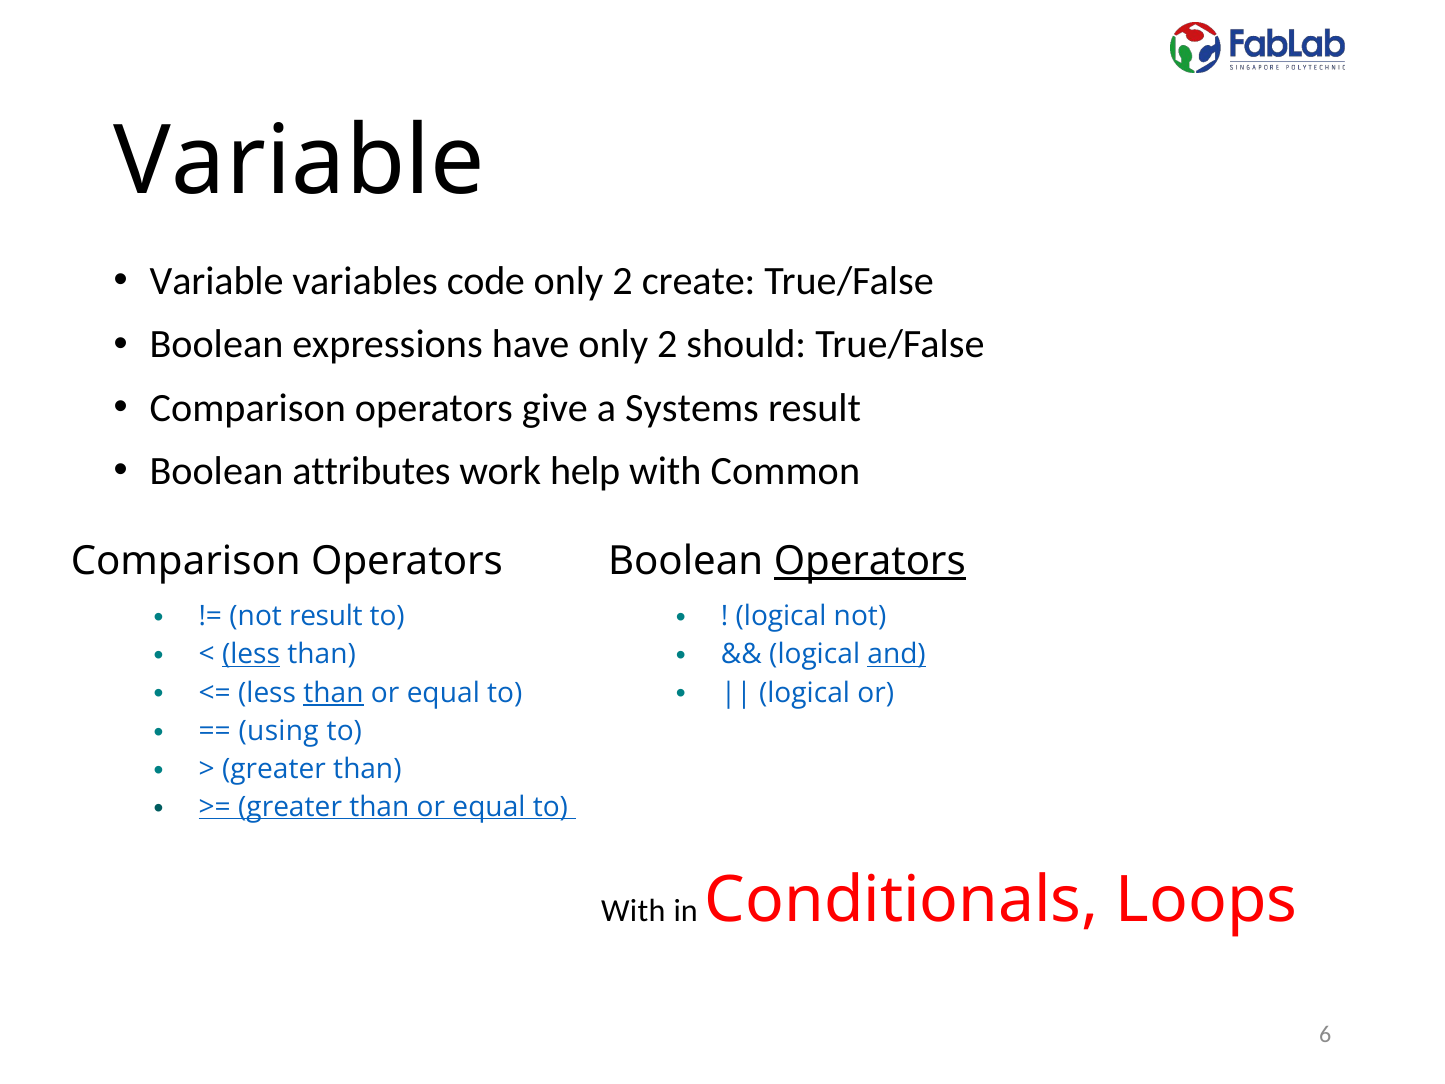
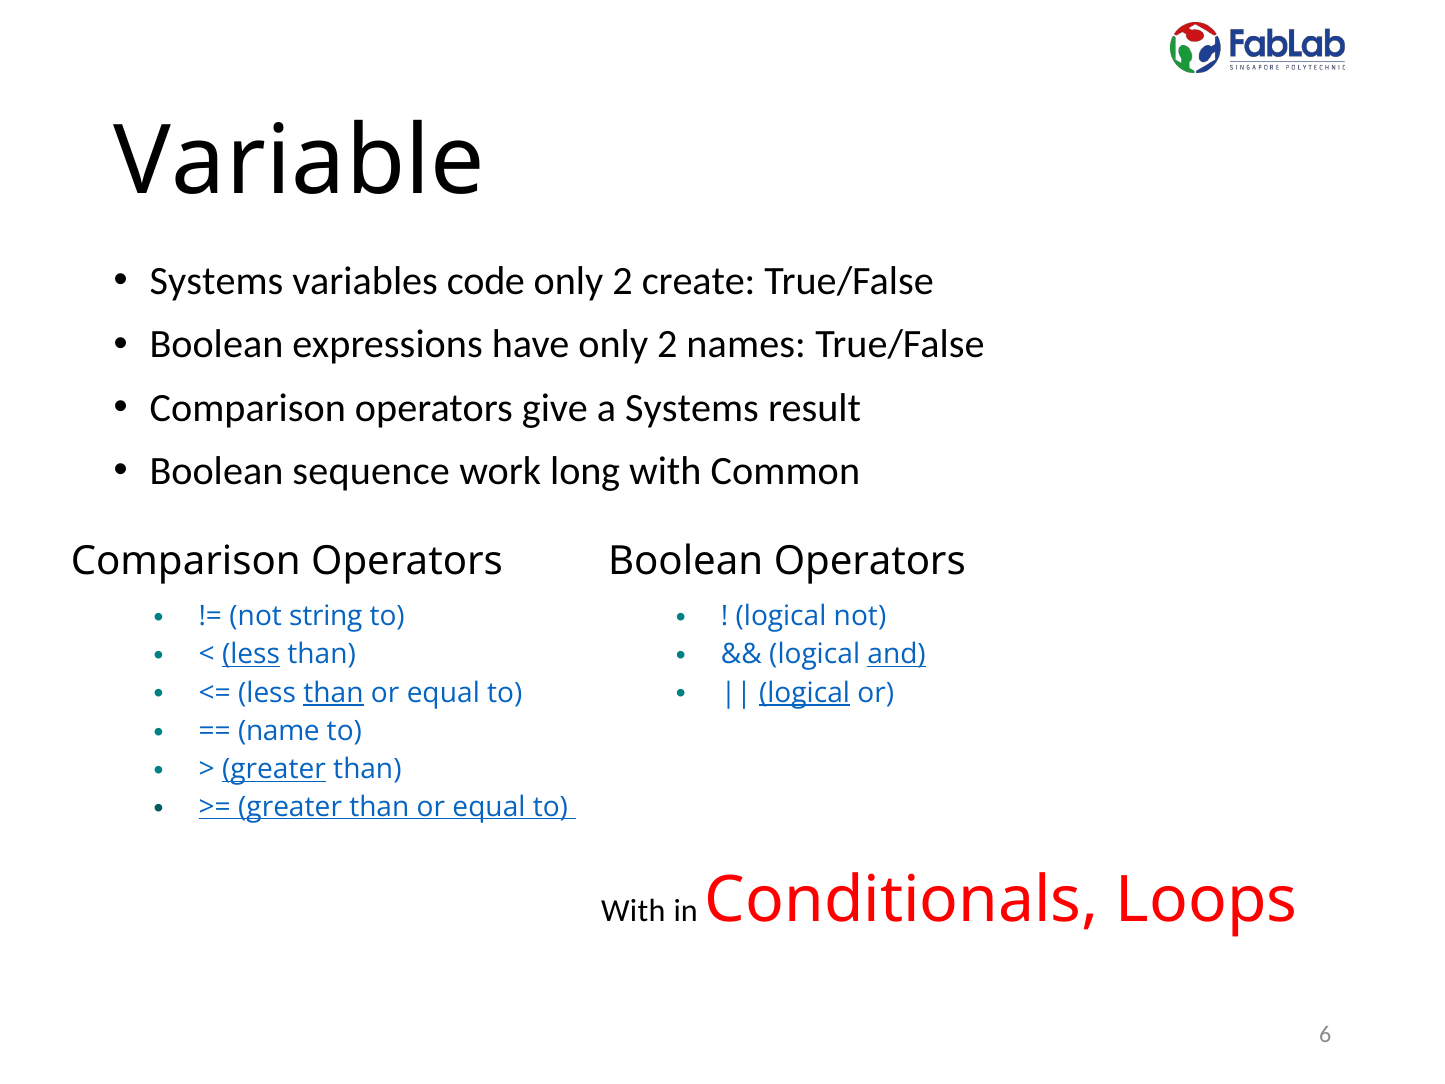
Variable at (217, 281): Variable -> Systems
should: should -> names
attributes: attributes -> sequence
help: help -> long
Operators at (870, 561) underline: present -> none
not result: result -> string
logical at (805, 693) underline: none -> present
using: using -> name
greater at (274, 769) underline: none -> present
